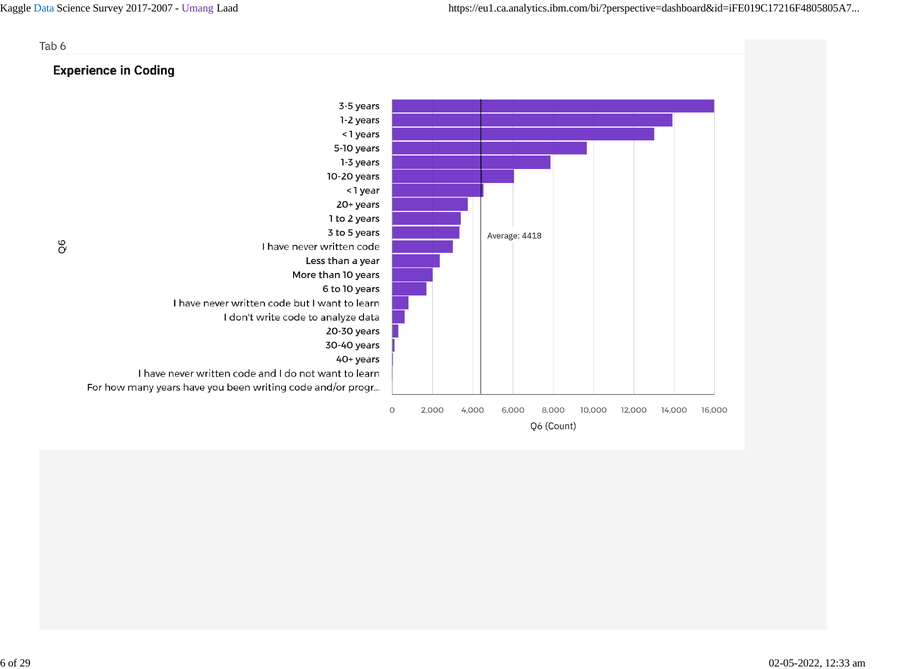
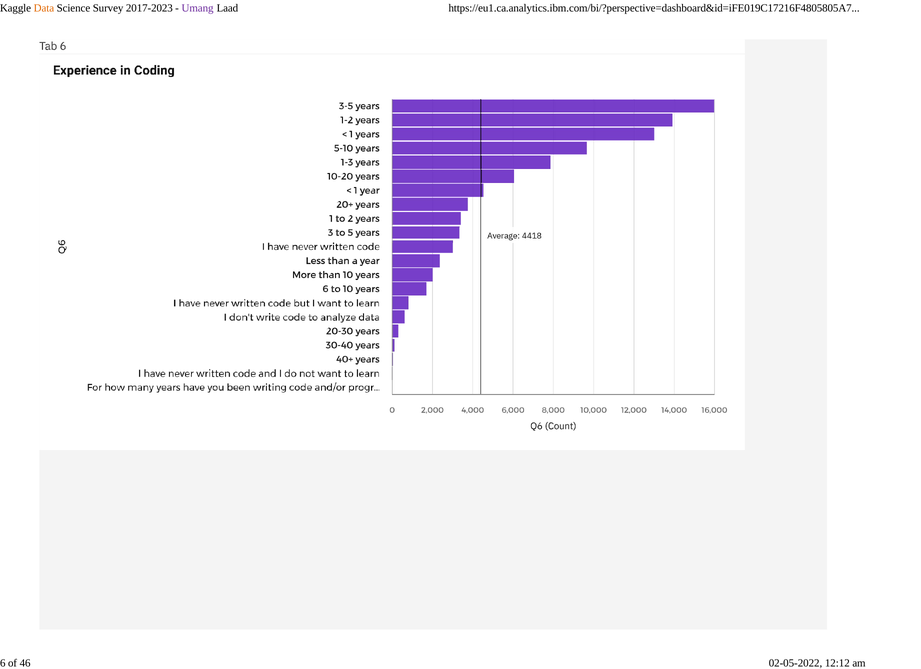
Data colour: blue -> orange
2017-2007: 2017-2007 -> 2017-2023
29: 29 -> 46
12:33: 12:33 -> 12:12
